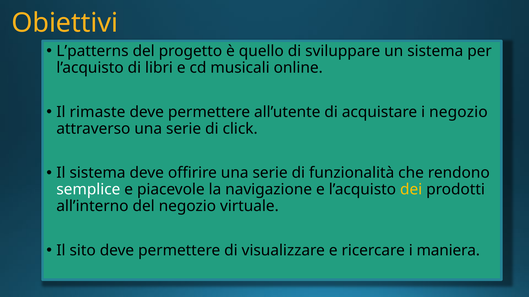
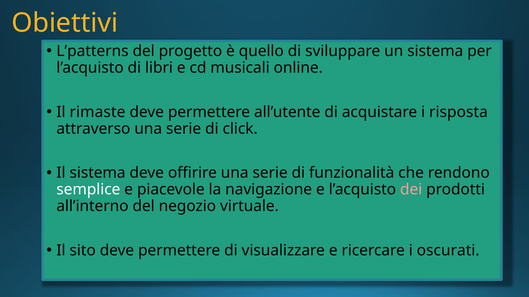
i negozio: negozio -> risposta
dei colour: yellow -> pink
maniera: maniera -> oscurati
